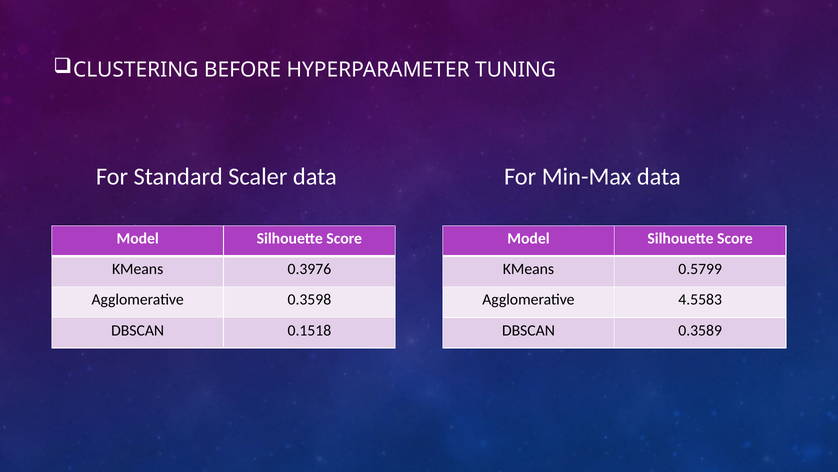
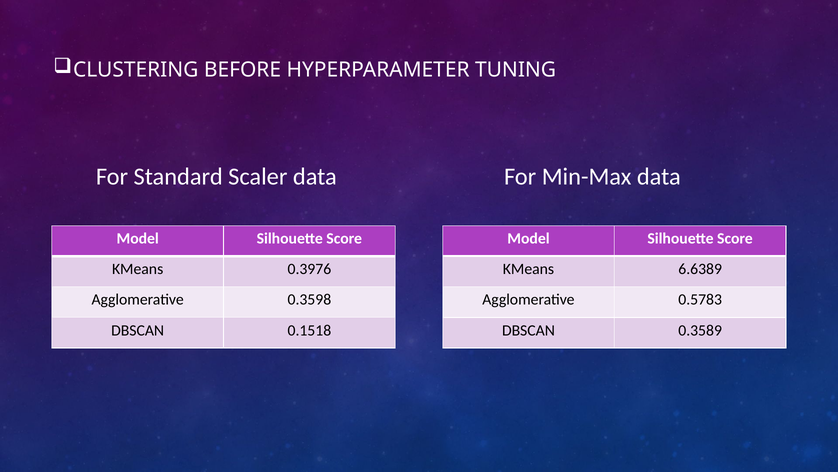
0.5799: 0.5799 -> 6.6389
4.5583: 4.5583 -> 0.5783
